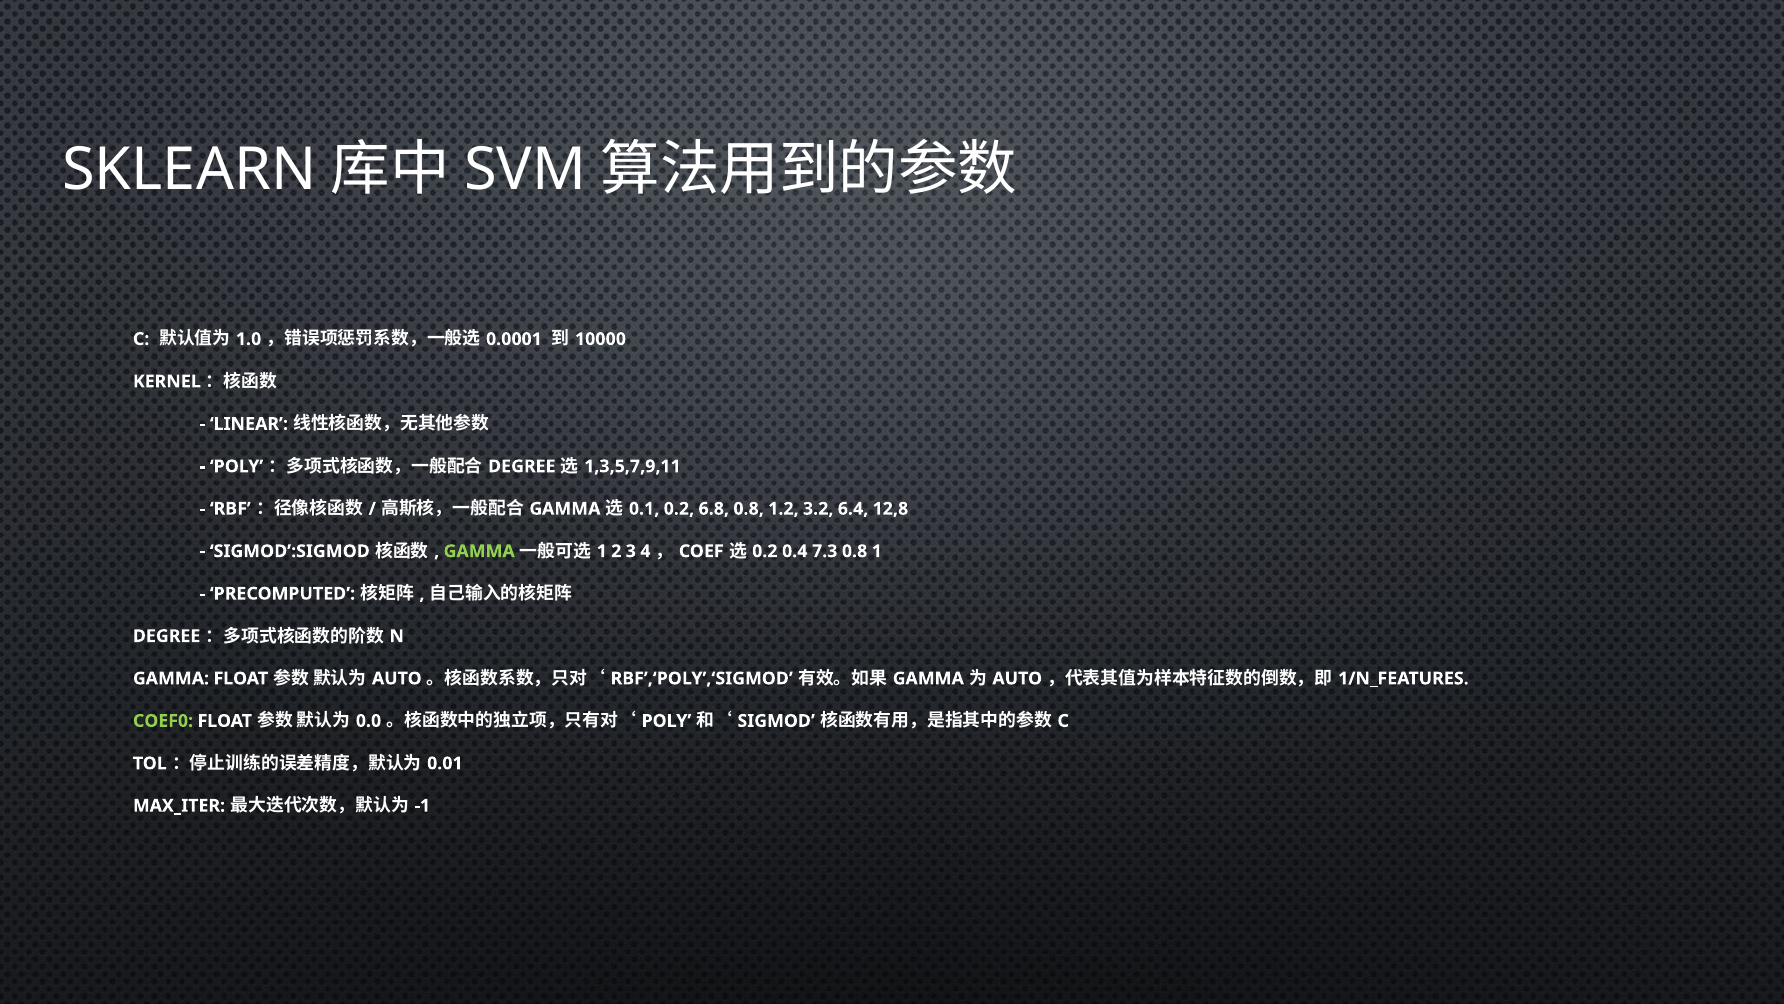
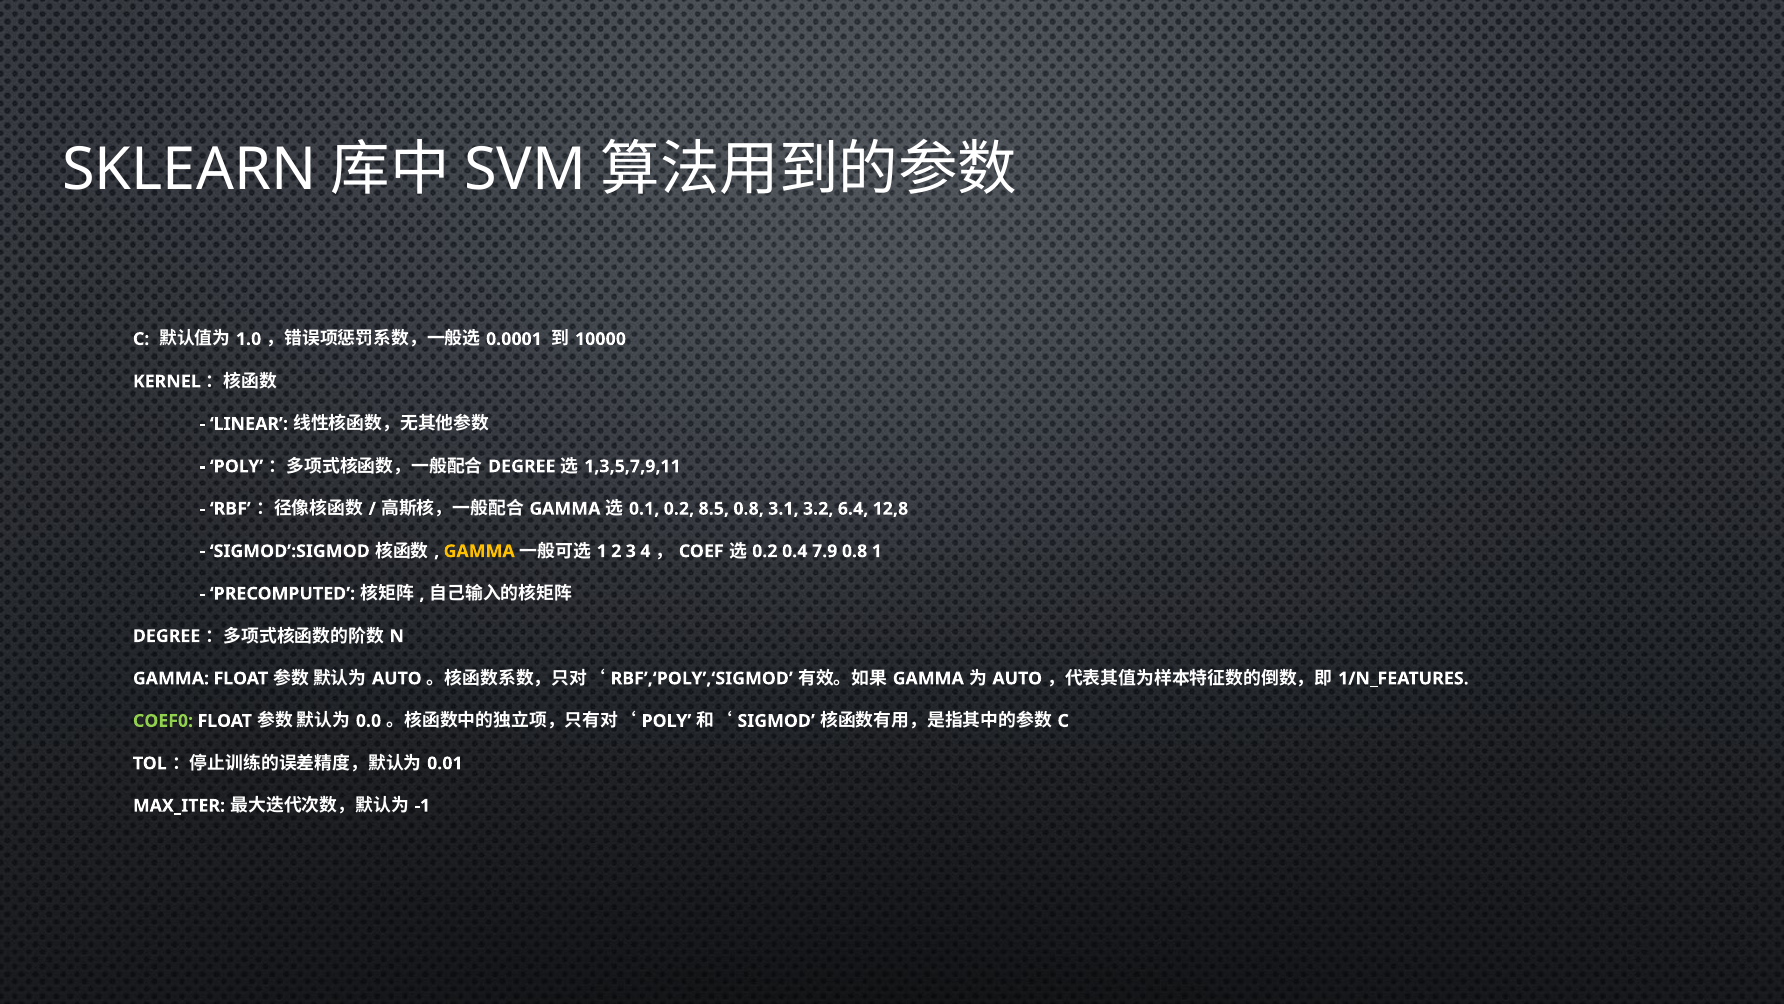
6.8: 6.8 -> 8.5
1.2: 1.2 -> 3.1
GAMMA at (479, 551) colour: light green -> yellow
7.3: 7.3 -> 7.9
